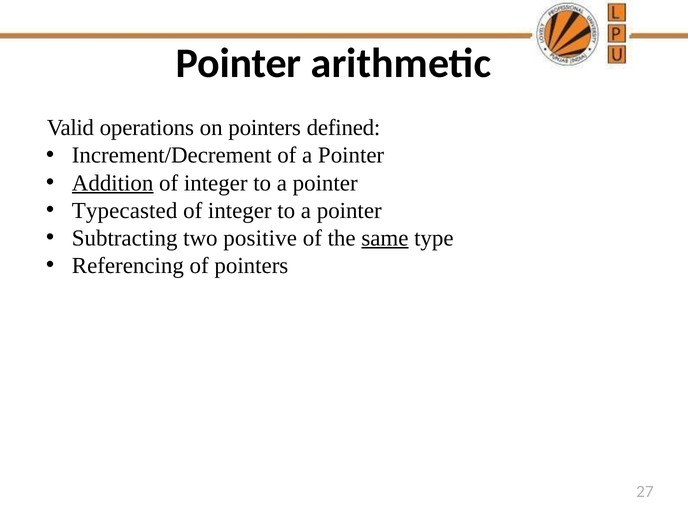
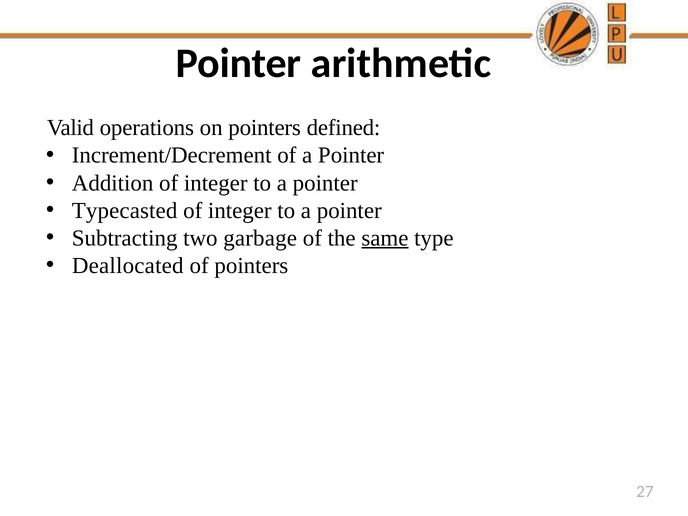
Addition underline: present -> none
positive: positive -> garbage
Referencing: Referencing -> Deallocated
